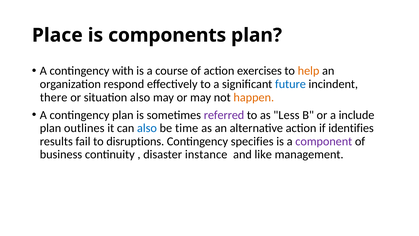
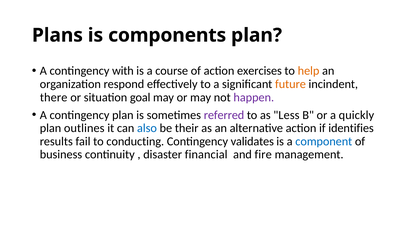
Place: Place -> Plans
future colour: blue -> orange
situation also: also -> goal
happen colour: orange -> purple
include: include -> quickly
time: time -> their
disruptions: disruptions -> conducting
specifies: specifies -> validates
component colour: purple -> blue
instance: instance -> financial
like: like -> fire
